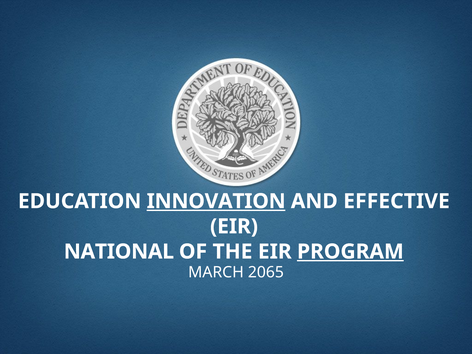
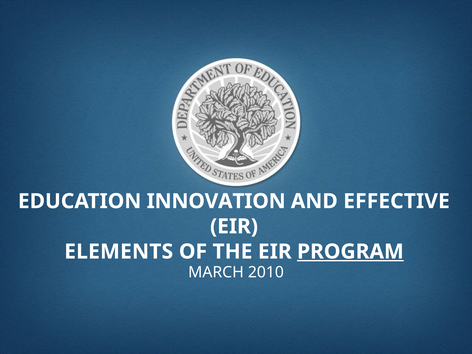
INNOVATION underline: present -> none
NATIONAL: NATIONAL -> ELEMENTS
2065: 2065 -> 2010
